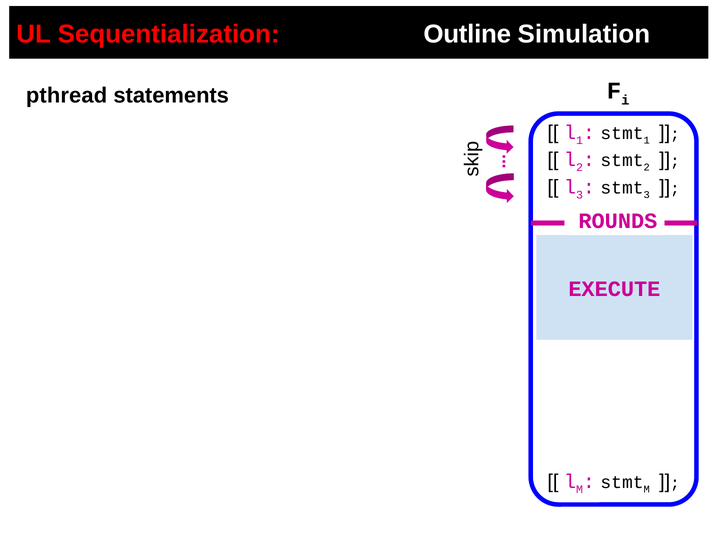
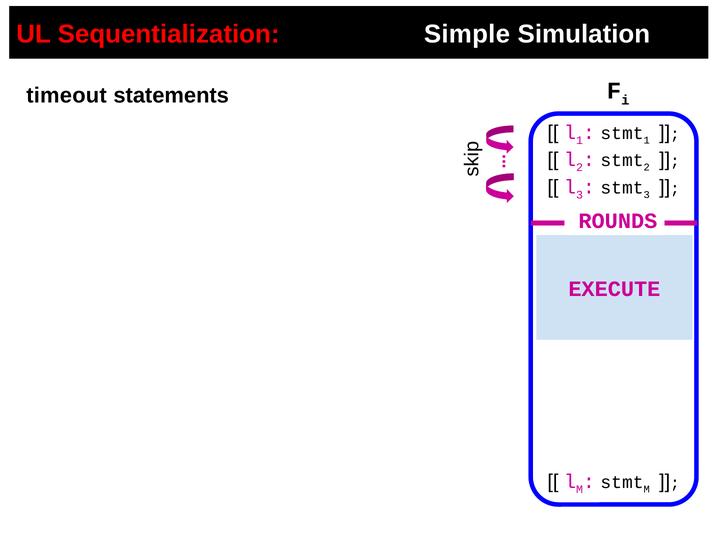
Outline: Outline -> Simple
pthread: pthread -> timeout
